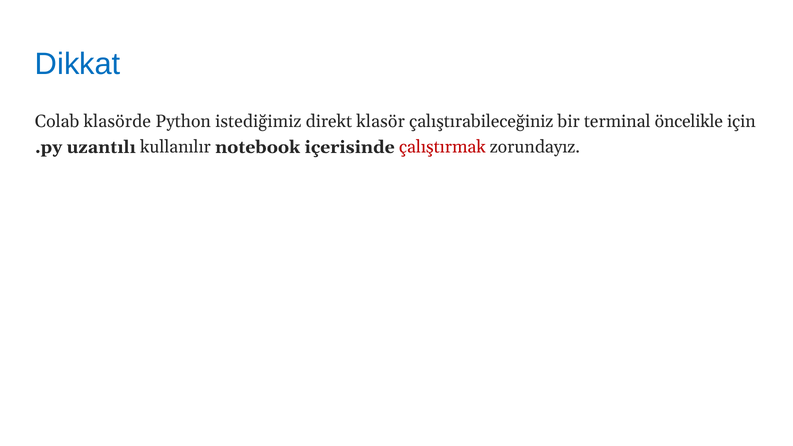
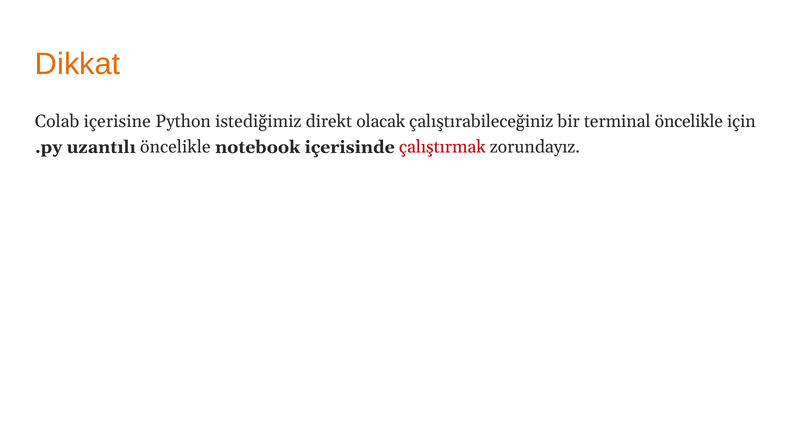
Dikkat colour: blue -> orange
klasörde: klasörde -> içerisine
klasör: klasör -> olacak
uzantılı kullanılır: kullanılır -> öncelikle
